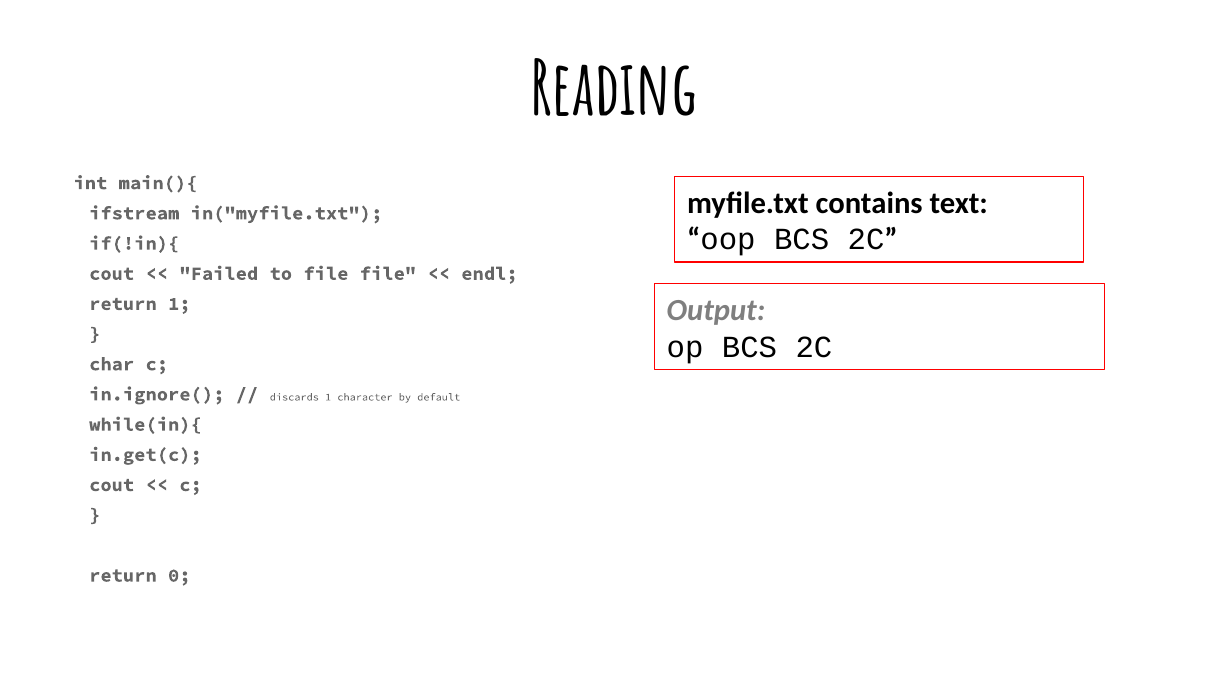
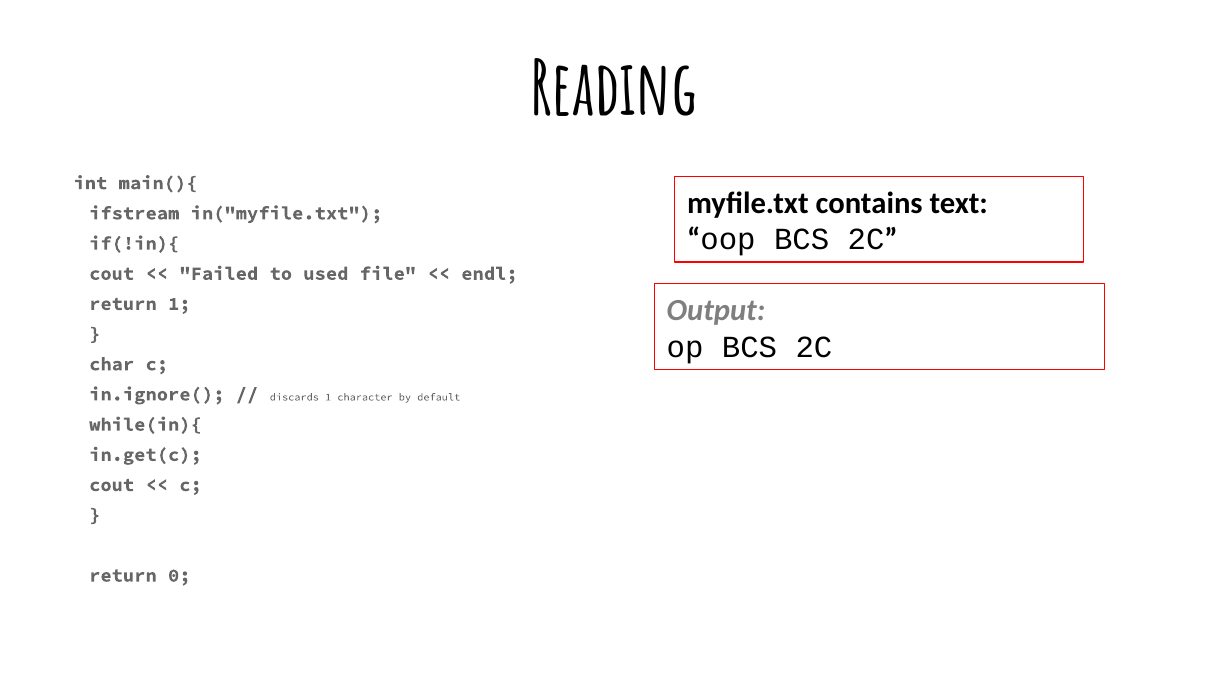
to file: file -> used
